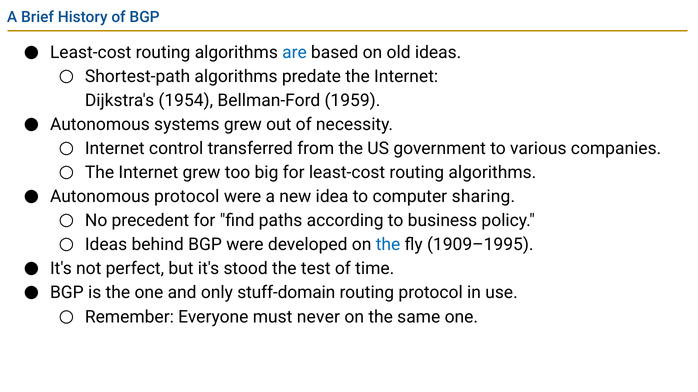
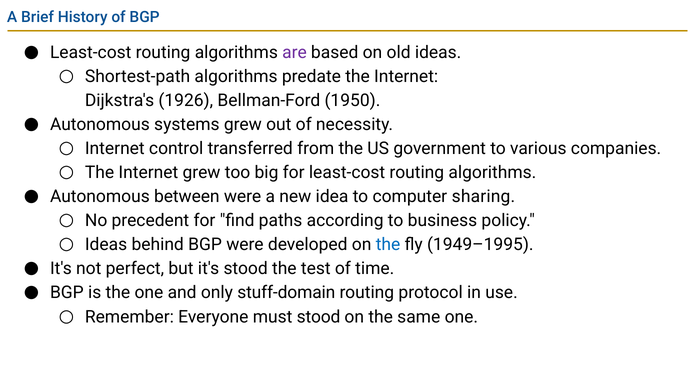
are colour: blue -> purple
1954: 1954 -> 1926
1959: 1959 -> 1950
Autonomous protocol: protocol -> between
1909–1995: 1909–1995 -> 1949–1995
must never: never -> stood
